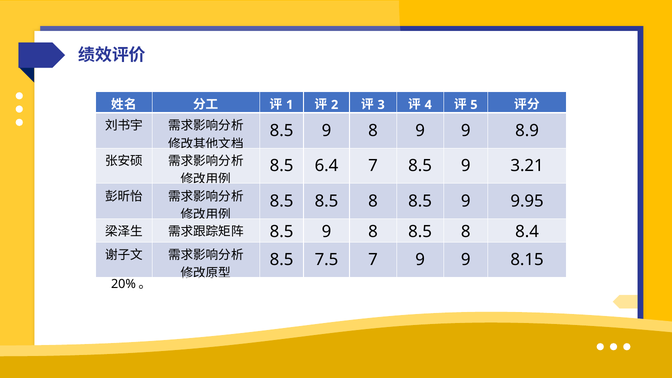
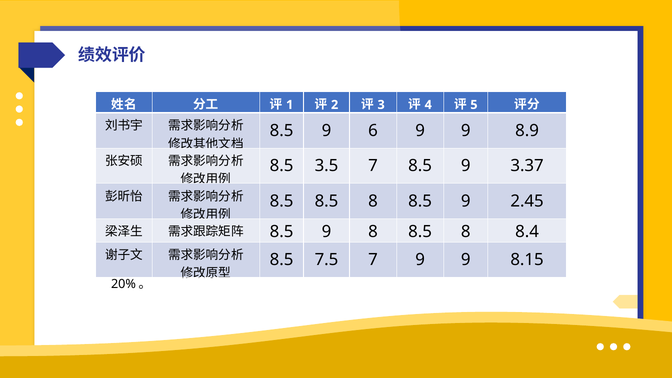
8 at (373, 130): 8 -> 6
6.4: 6.4 -> 3.5
3.21: 3.21 -> 3.37
9.95: 9.95 -> 2.45
